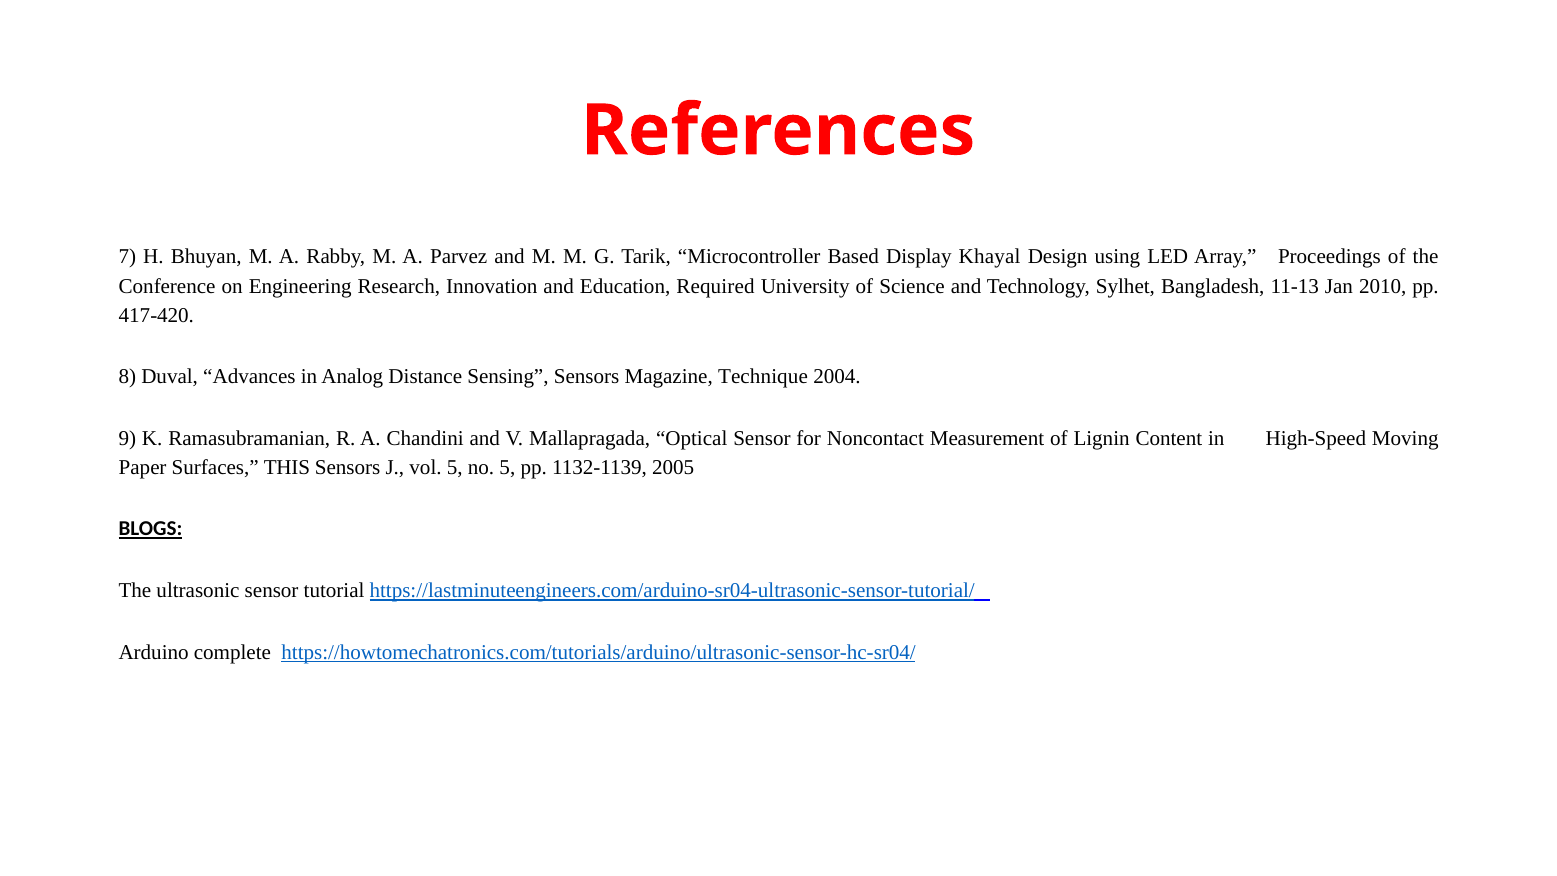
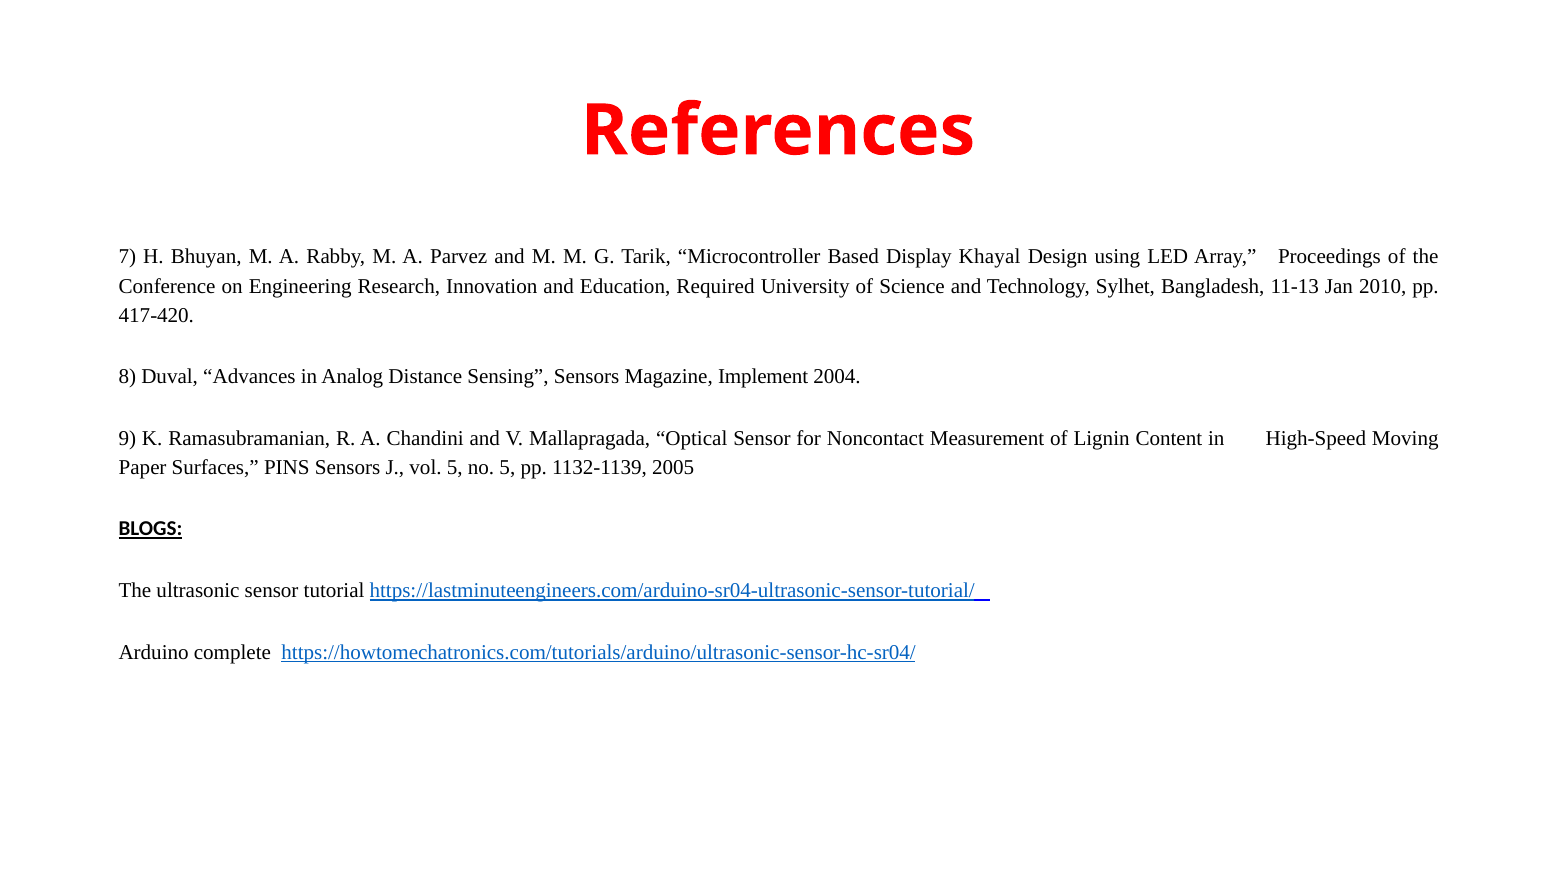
Technique: Technique -> Implement
THIS: THIS -> PINS
